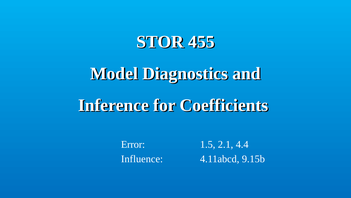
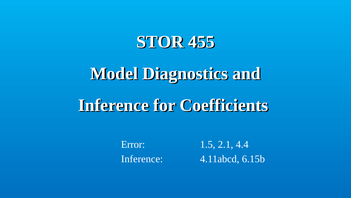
Influence at (142, 159): Influence -> Inference
9.15b: 9.15b -> 6.15b
